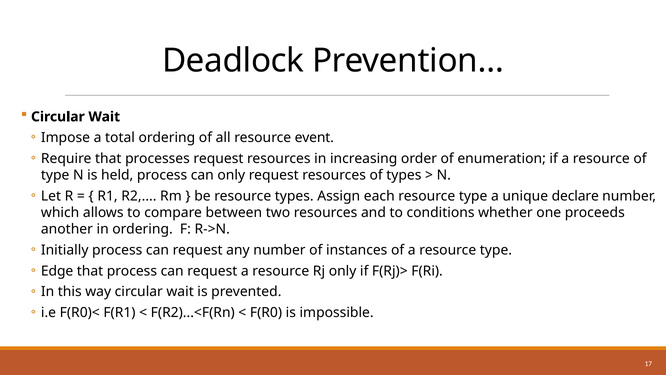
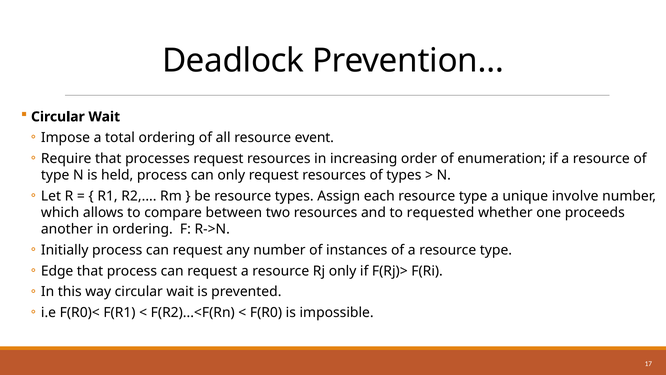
declare: declare -> involve
conditions: conditions -> requested
